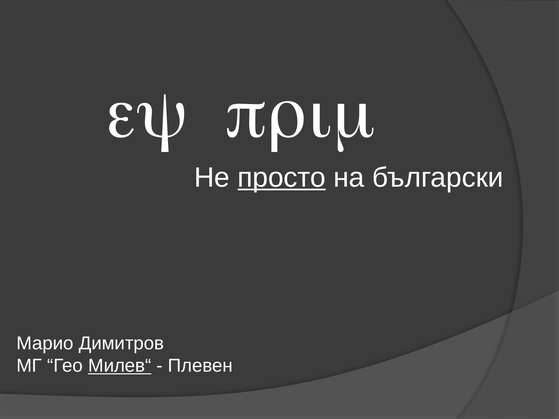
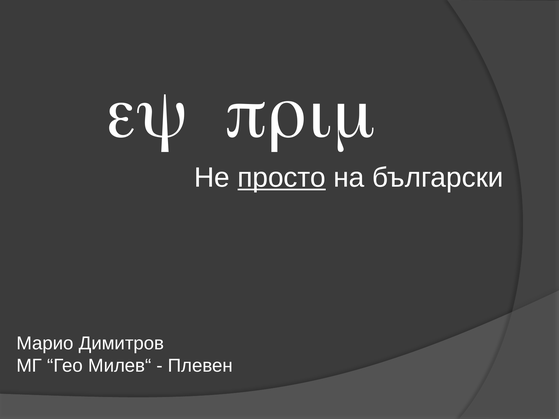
Милев“ underline: present -> none
